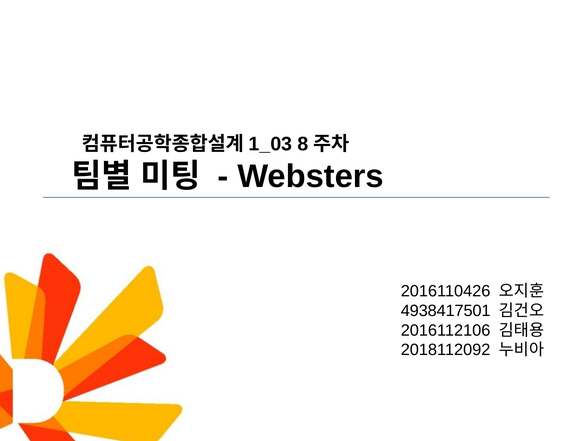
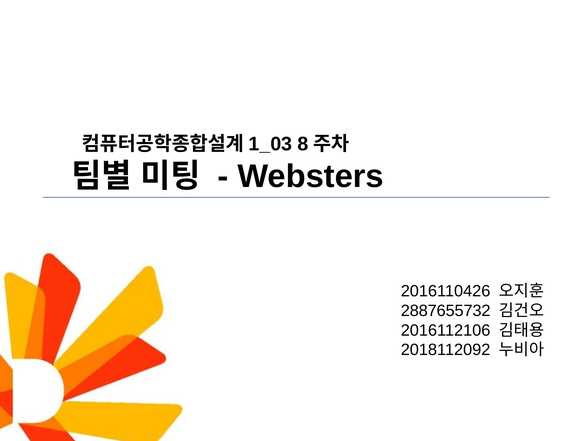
4938417501: 4938417501 -> 2887655732
